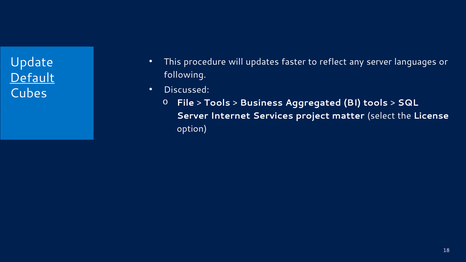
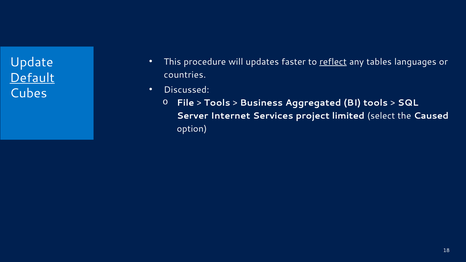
reflect underline: none -> present
any server: server -> tables
following: following -> countries
matter: matter -> limited
License: License -> Caused
